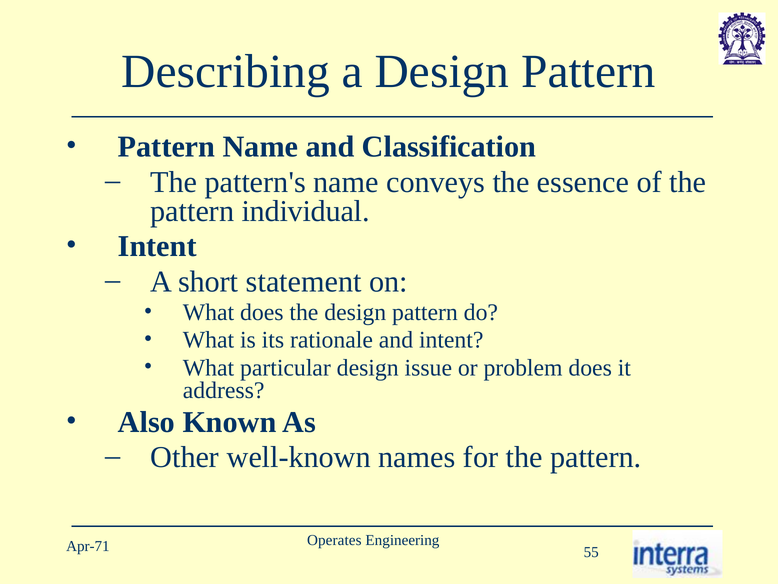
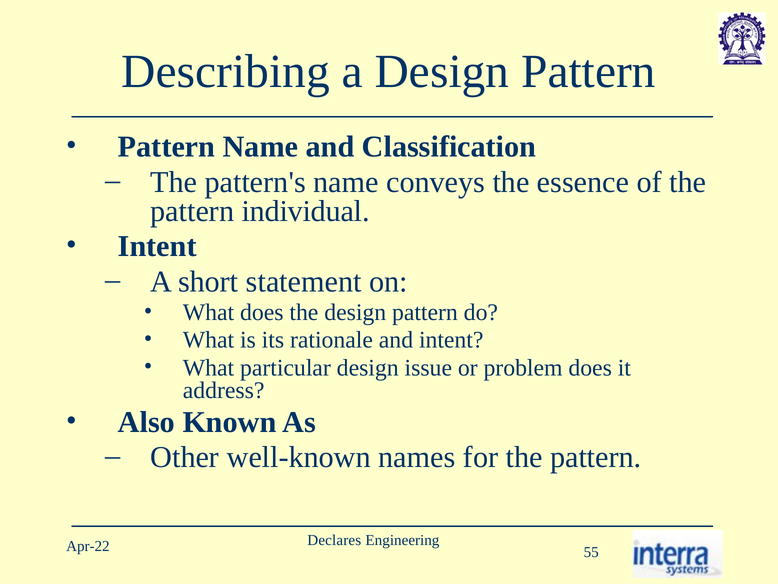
Operates: Operates -> Declares
Apr-71: Apr-71 -> Apr-22
